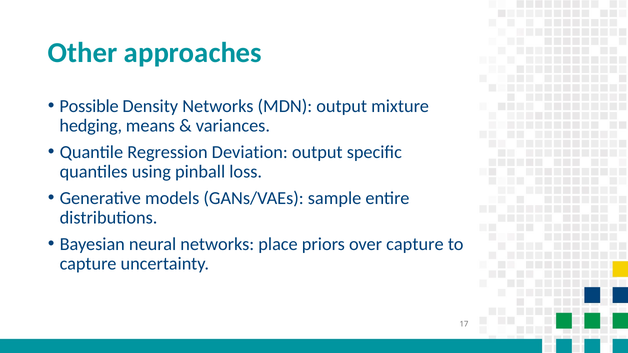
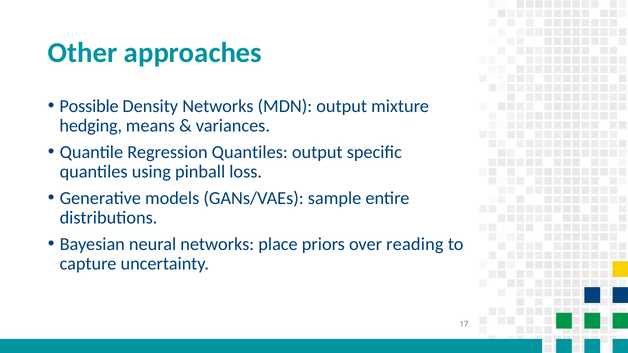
Regression Deviation: Deviation -> Quantiles
over capture: capture -> reading
